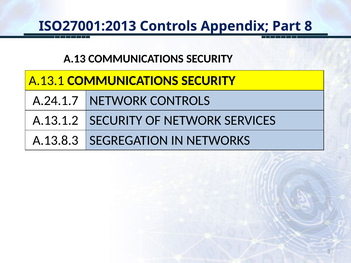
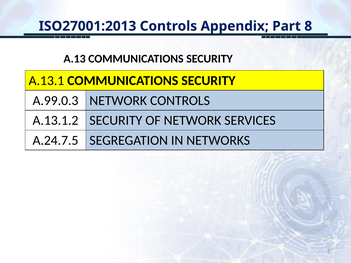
A.24.1.7: A.24.1.7 -> A.99.0.3
A.13.8.3: A.13.8.3 -> A.24.7.5
